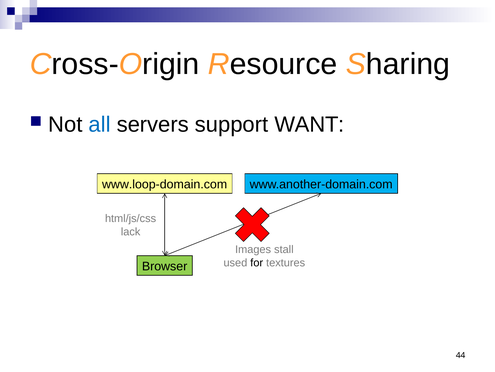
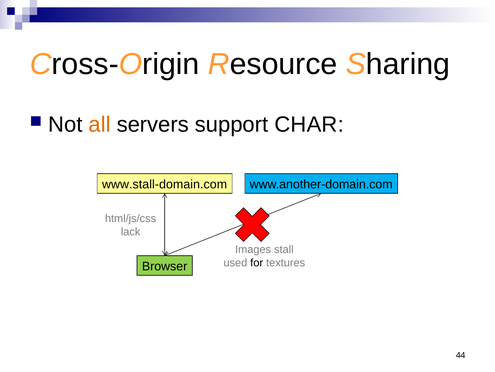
all colour: blue -> orange
WANT: WANT -> CHAR
www.loop-domain.com: www.loop-domain.com -> www.stall-domain.com
